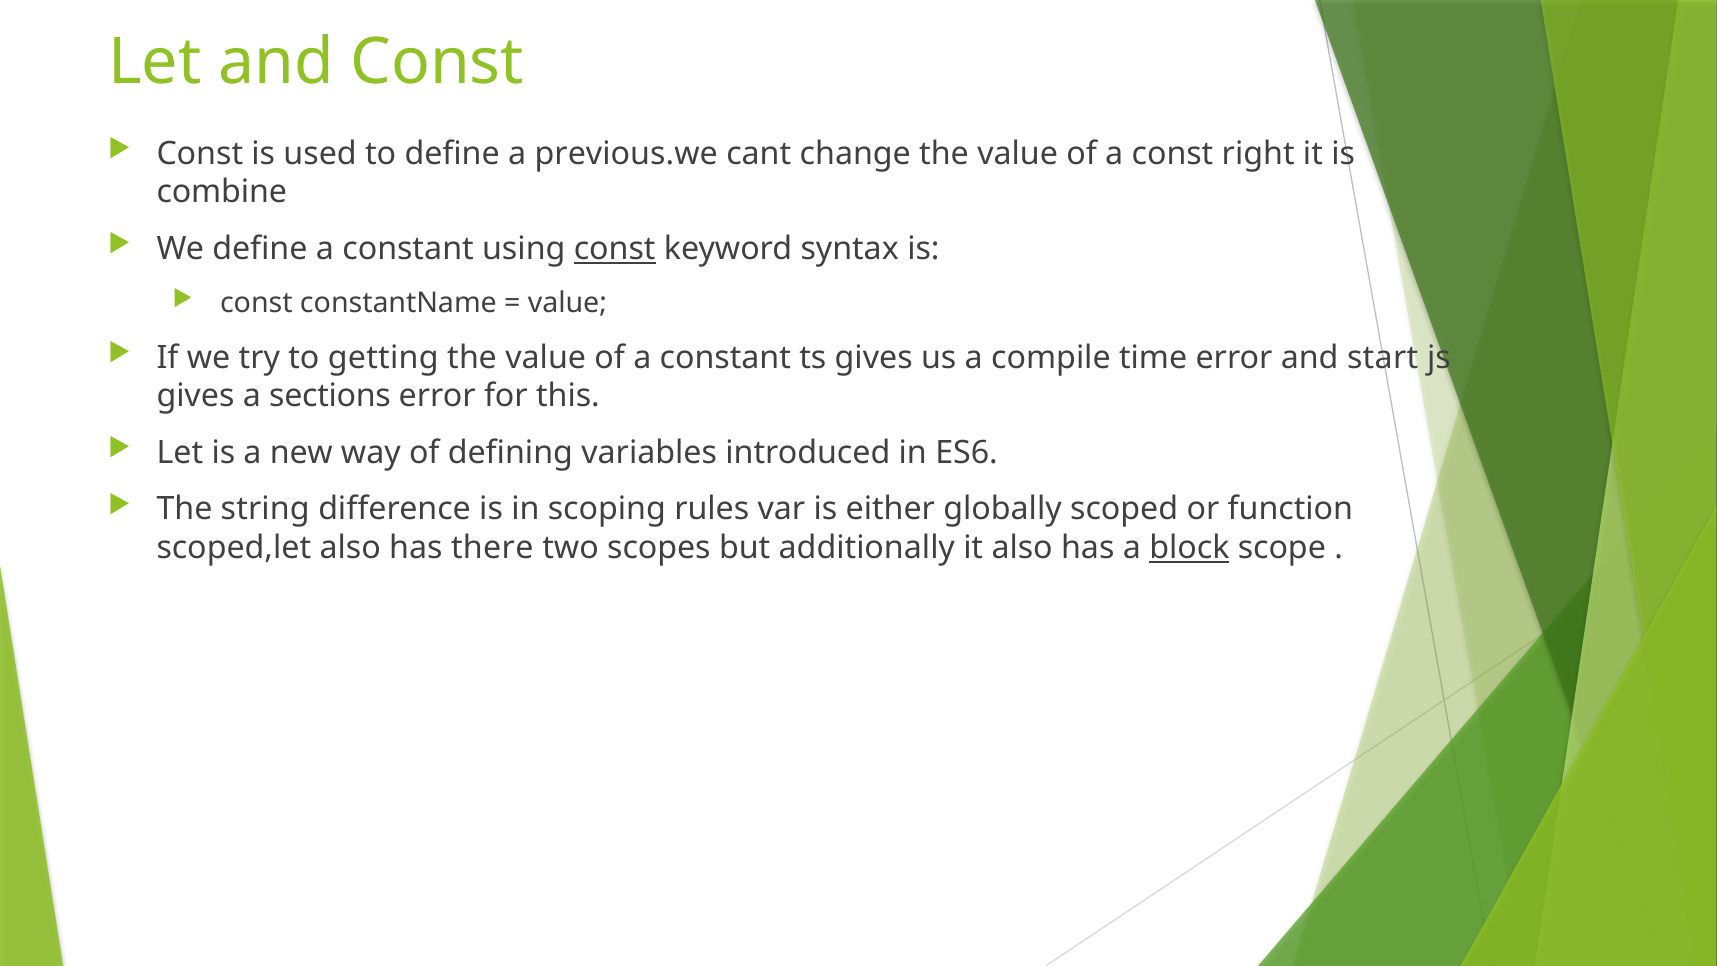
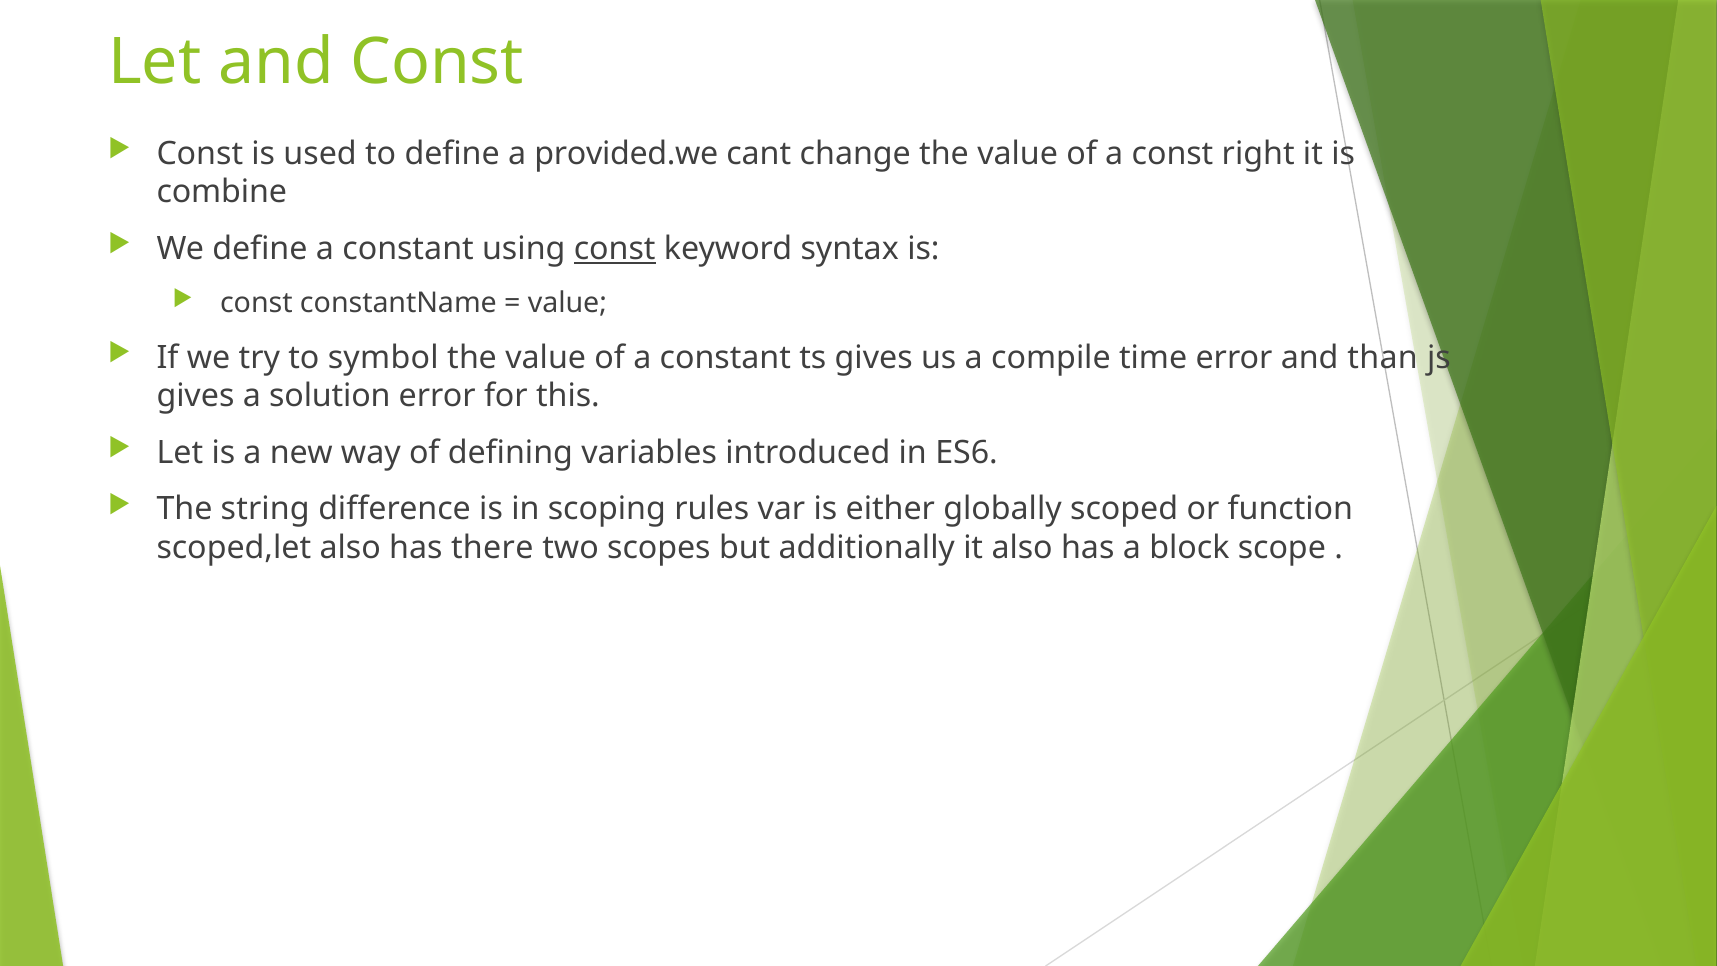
previous.we: previous.we -> provided.we
getting: getting -> symbol
start: start -> than
sections: sections -> solution
block underline: present -> none
